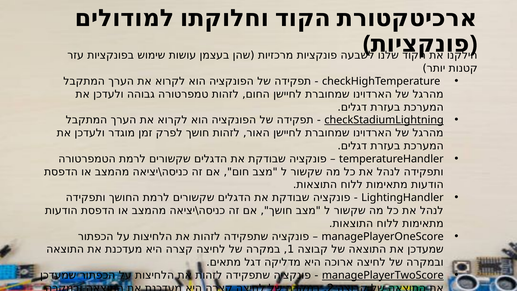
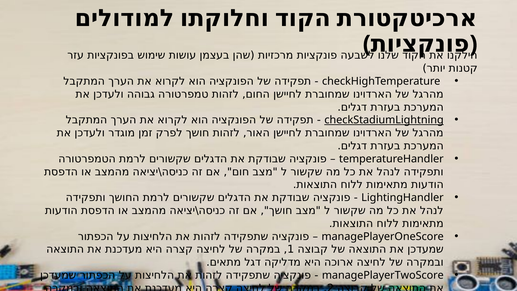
managePlayerTwoScore underline: present -> none
